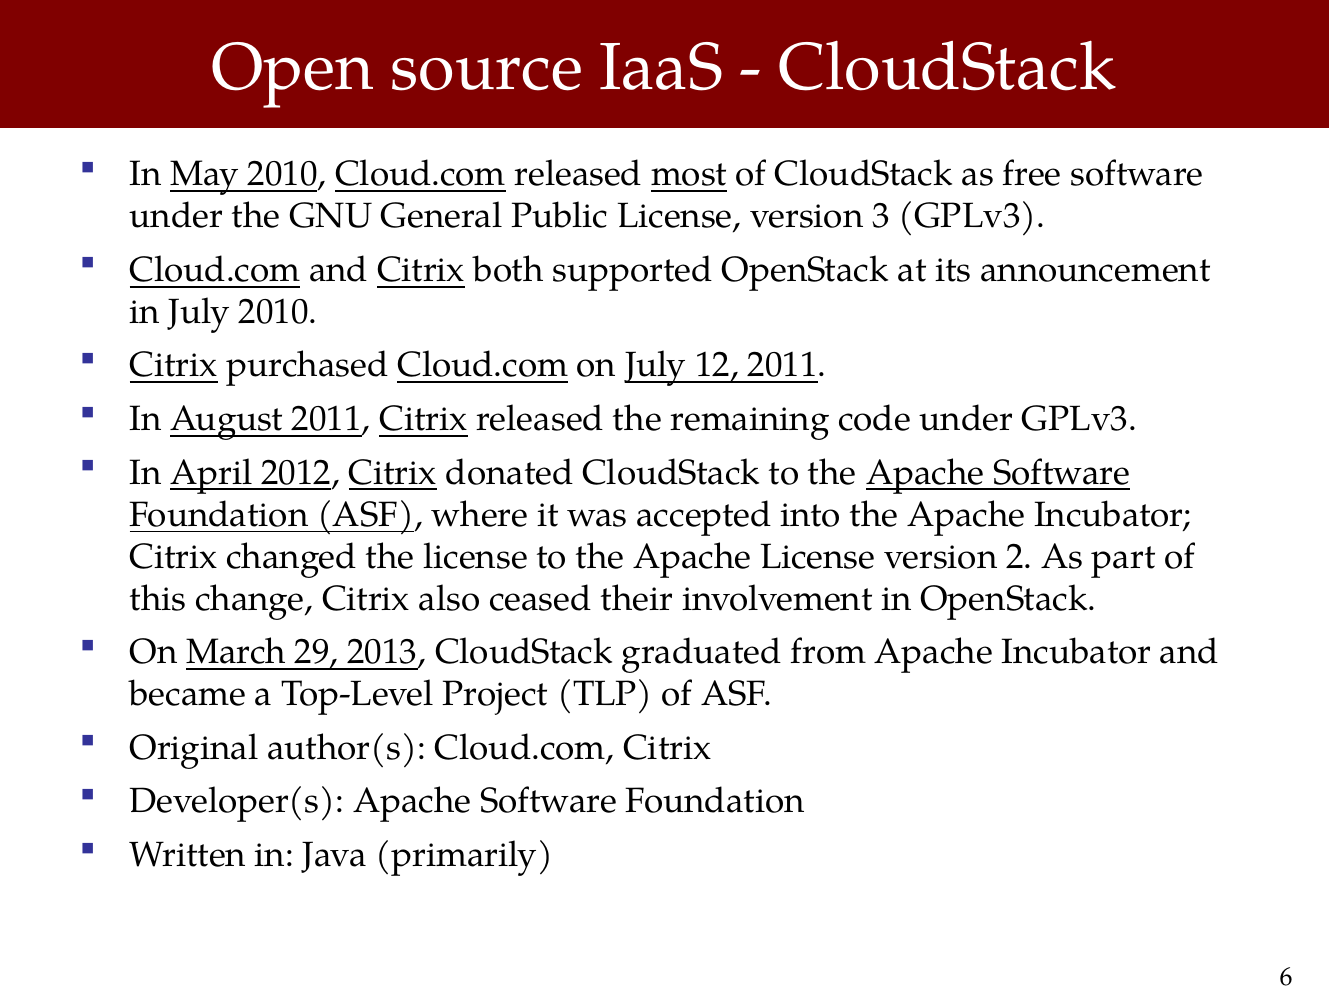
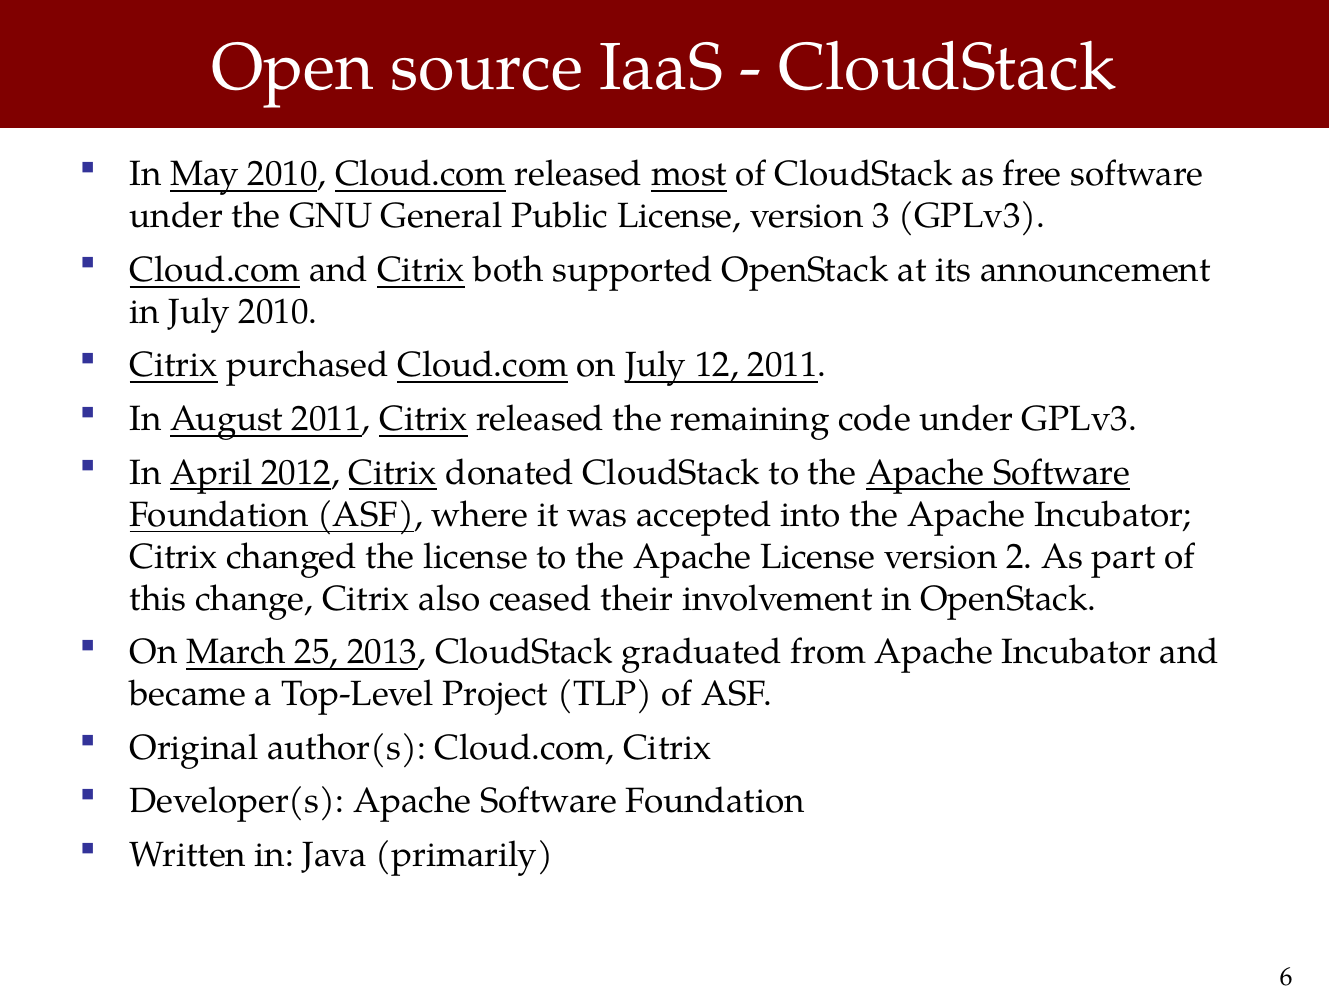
29: 29 -> 25
